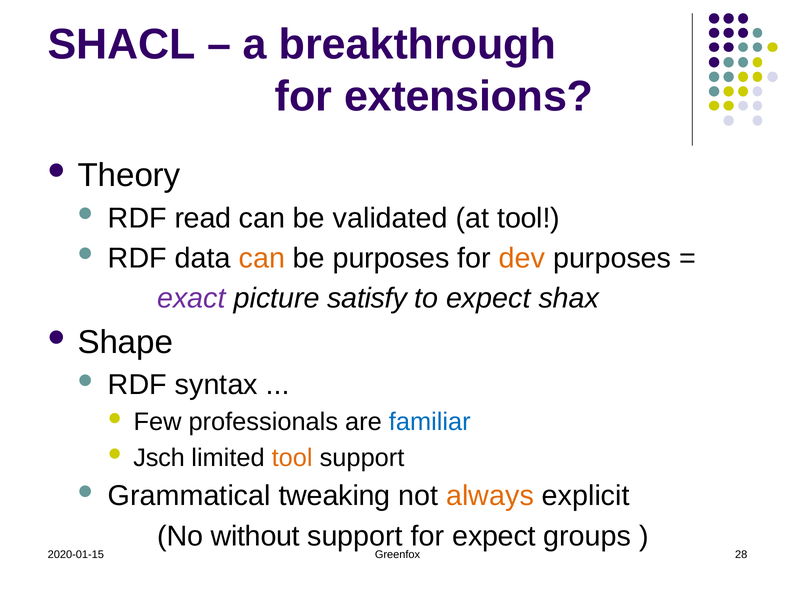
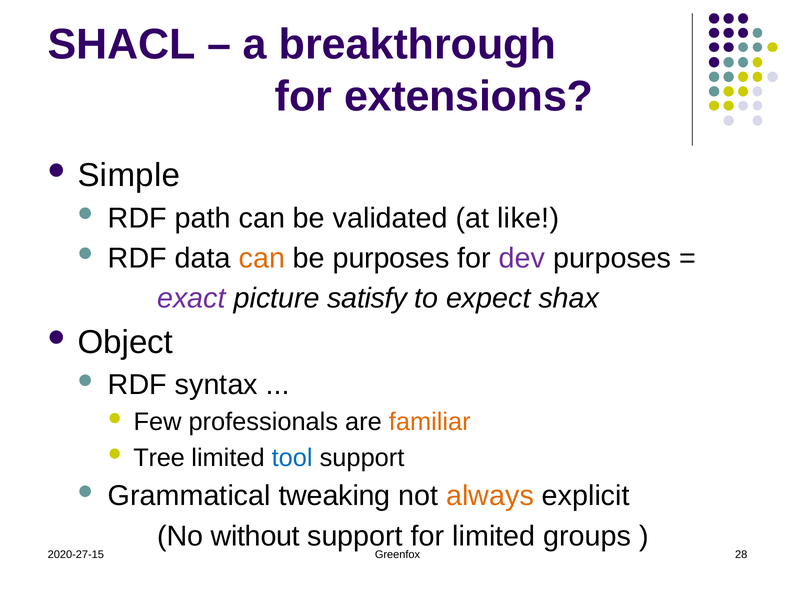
Theory: Theory -> Simple
read: read -> path
at tool: tool -> like
dev colour: orange -> purple
Shape: Shape -> Object
familiar colour: blue -> orange
Jsch: Jsch -> Tree
tool at (292, 458) colour: orange -> blue
for expect: expect -> limited
2020-01-15: 2020-01-15 -> 2020-27-15
